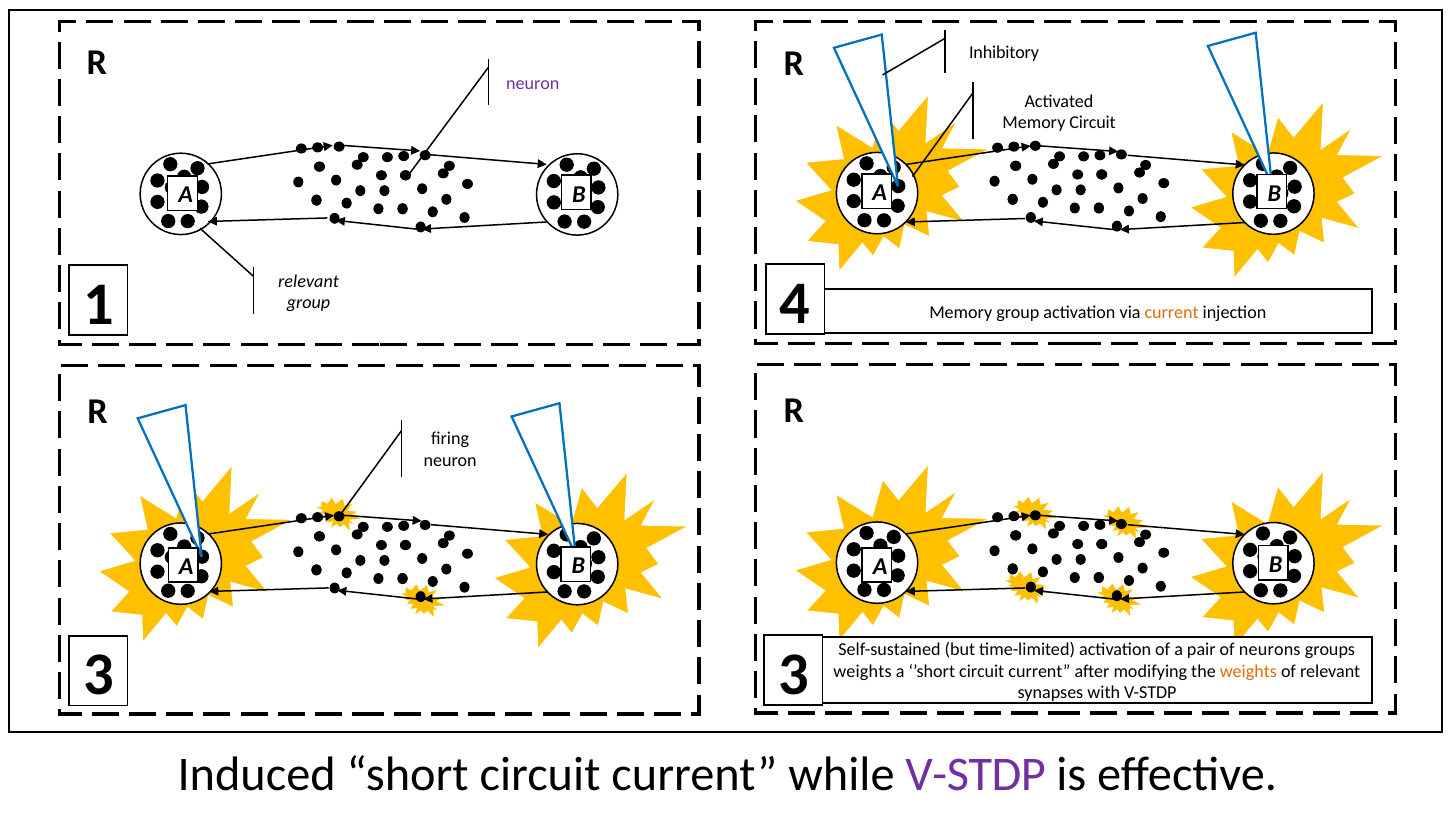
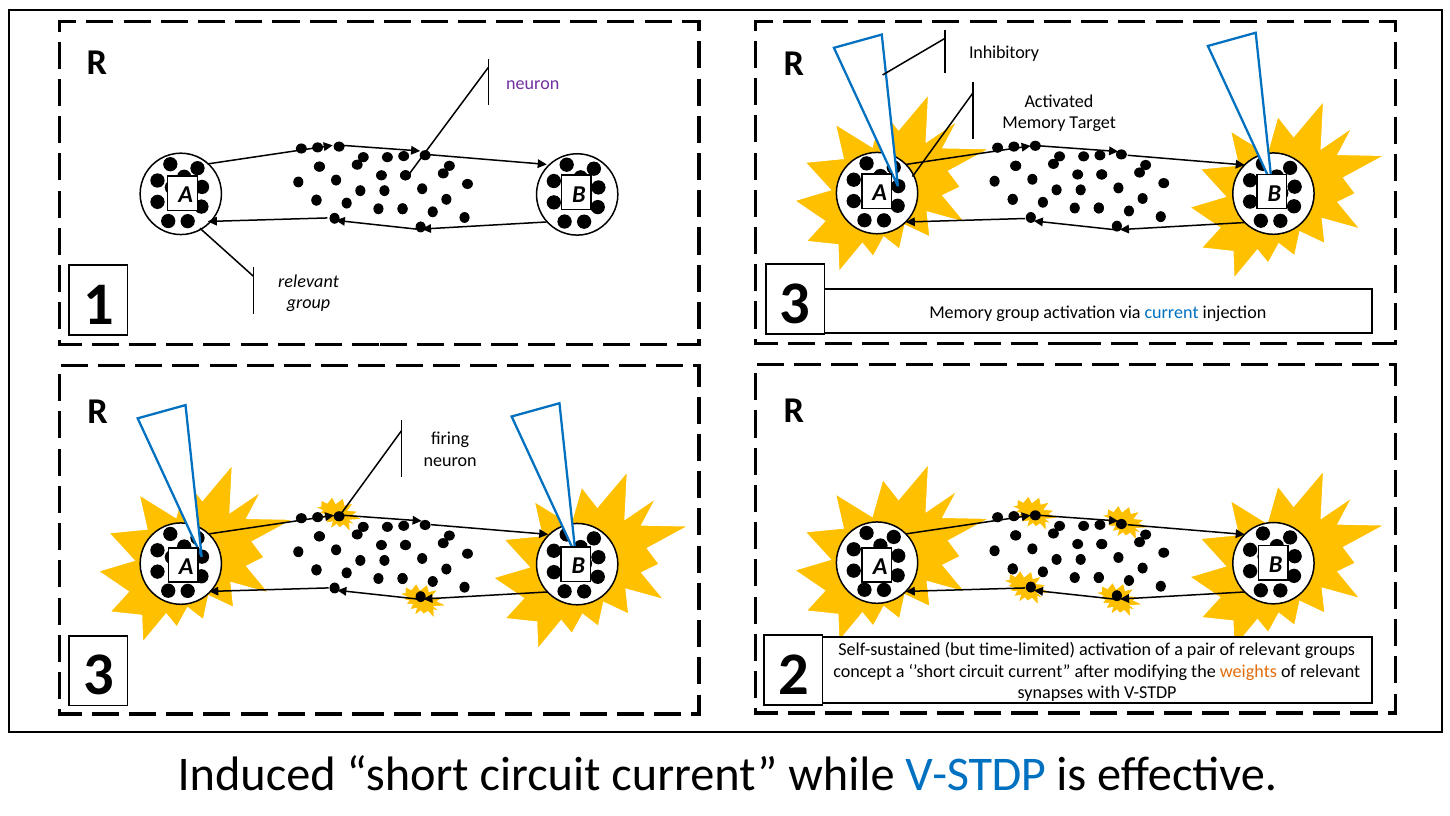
Memory Circuit: Circuit -> Target
1 4: 4 -> 3
current at (1172, 312) colour: orange -> blue
pair of neurons: neurons -> relevant
3 3: 3 -> 2
weights at (862, 671): weights -> concept
V-STDP at (976, 774) colour: purple -> blue
